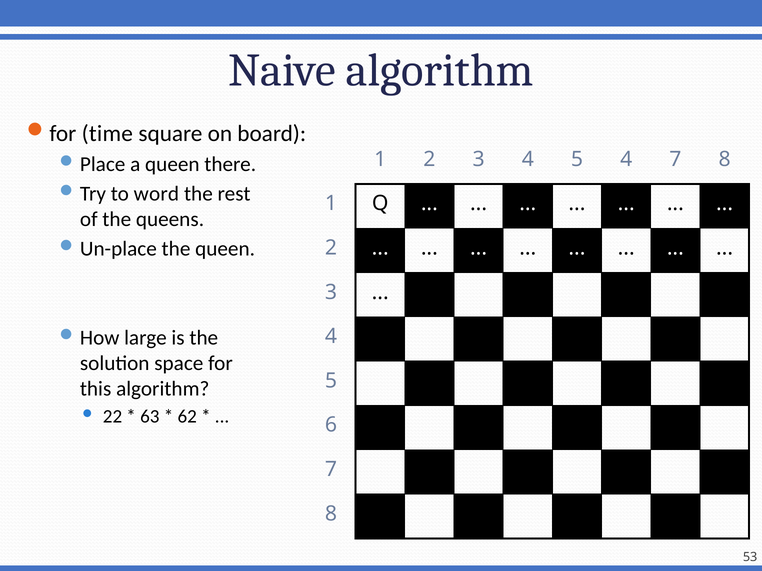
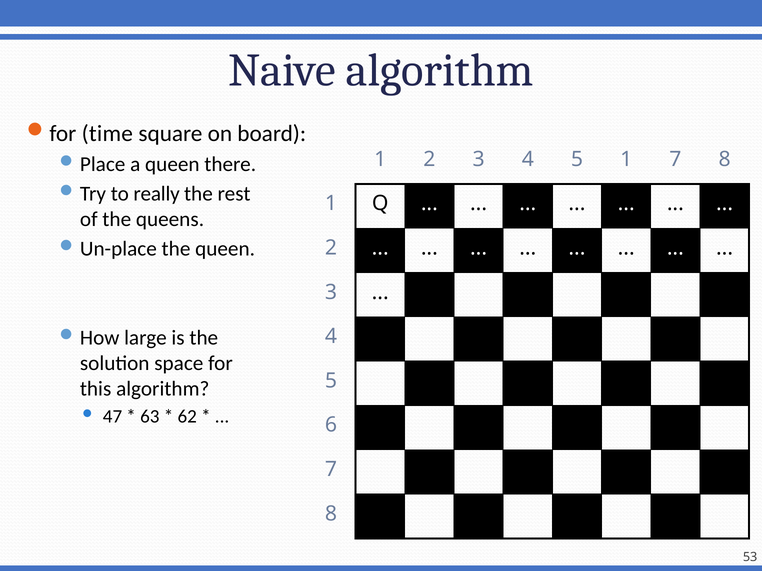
5 4: 4 -> 1
word: word -> really
22: 22 -> 47
